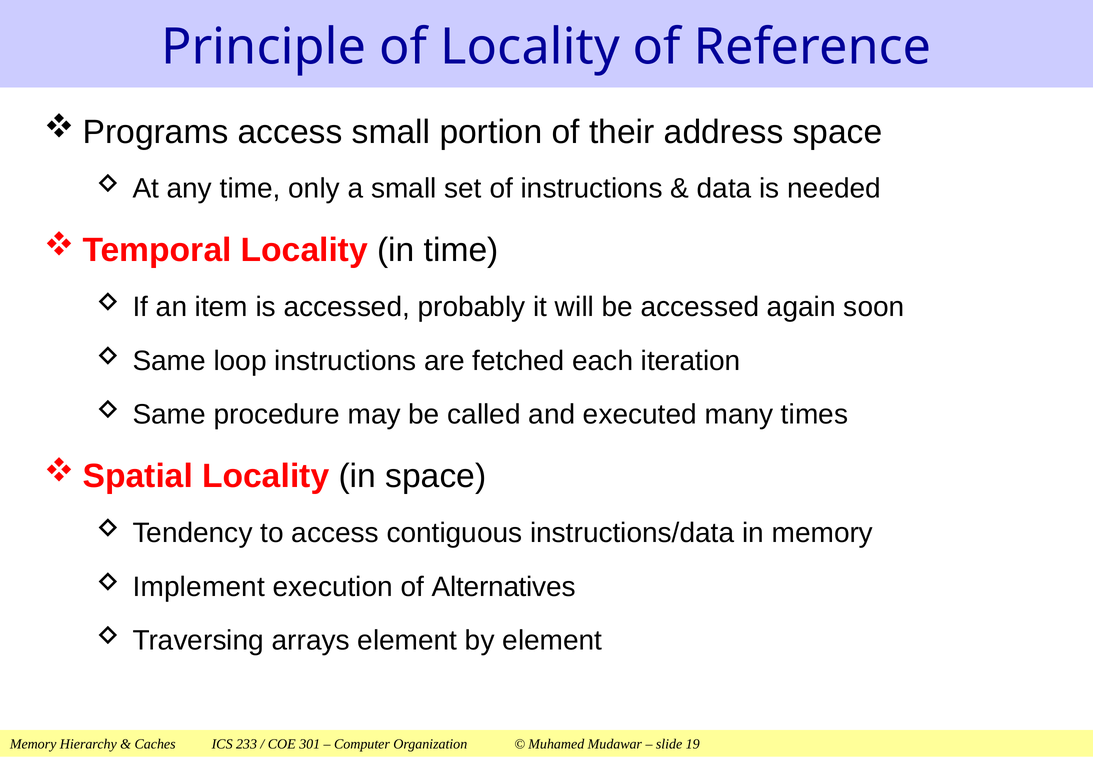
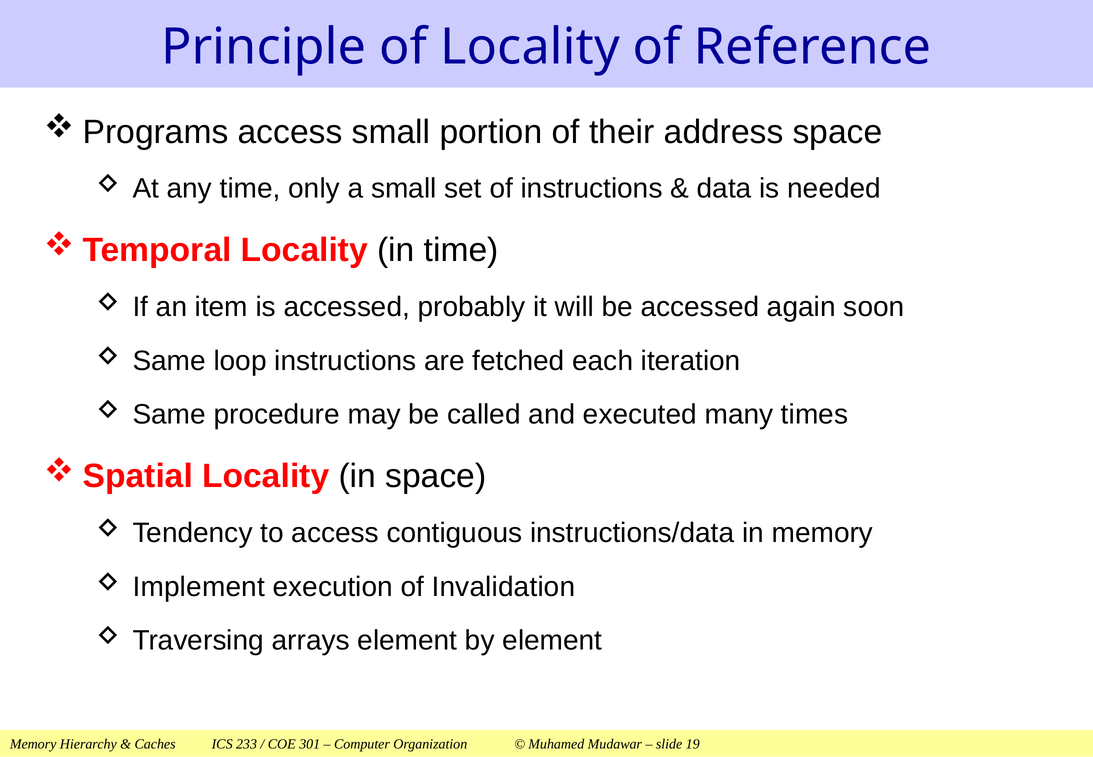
Alternatives: Alternatives -> Invalidation
